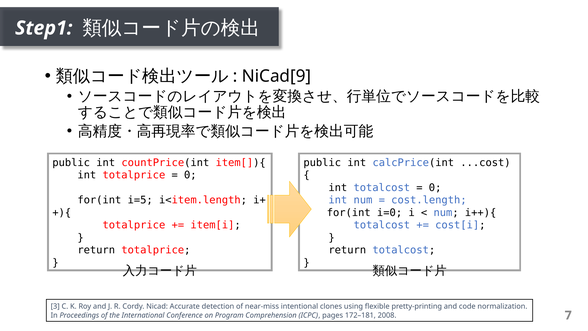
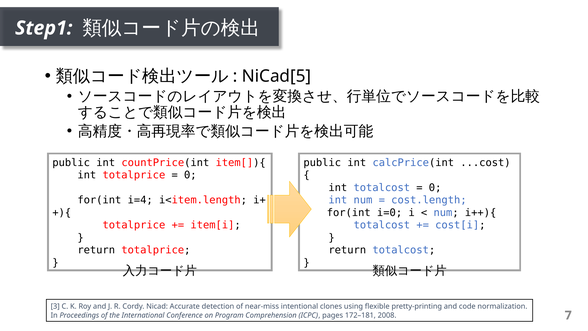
NiCad[9: NiCad[9 -> NiCad[5
i=5: i=5 -> i=4
